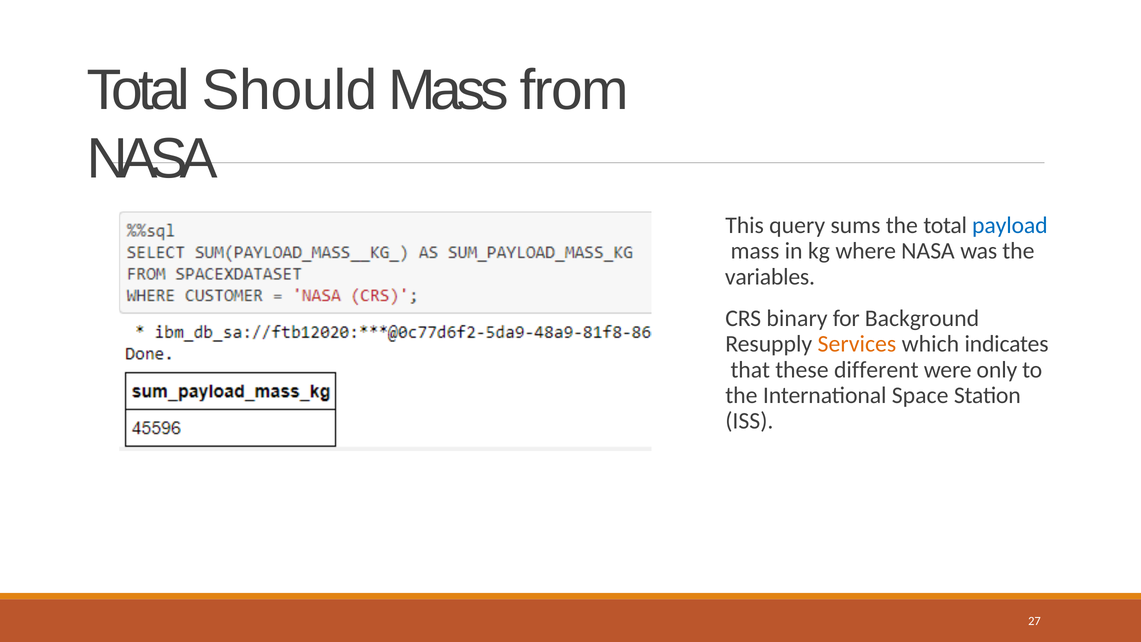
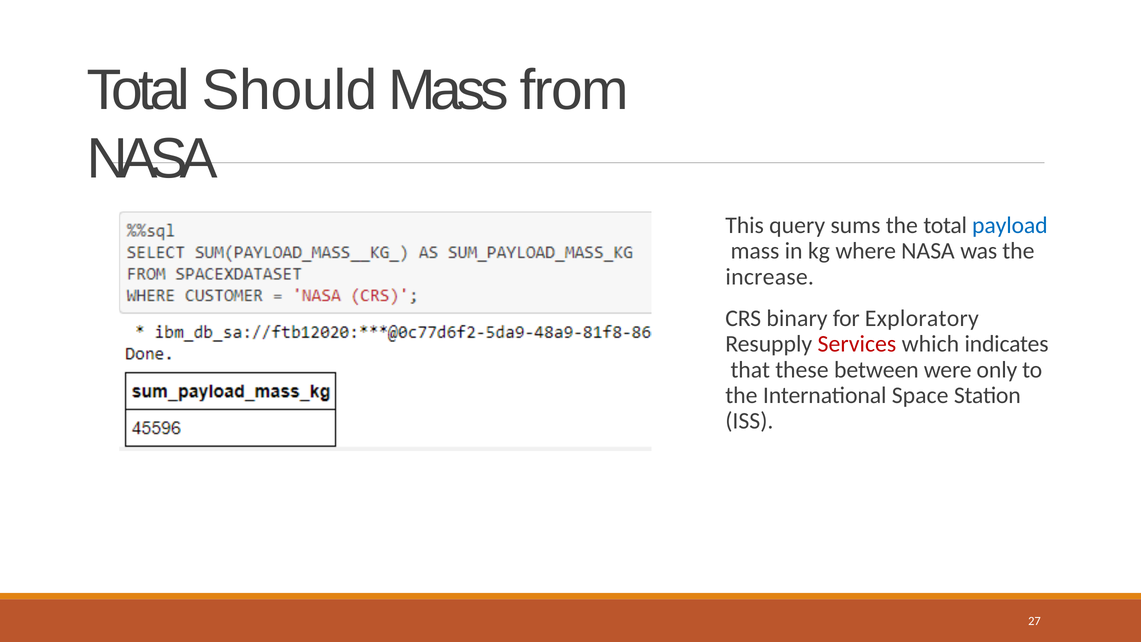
variables: variables -> increase
Background: Background -> Exploratory
Services colour: orange -> red
different: different -> between
